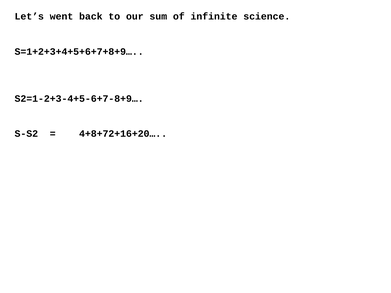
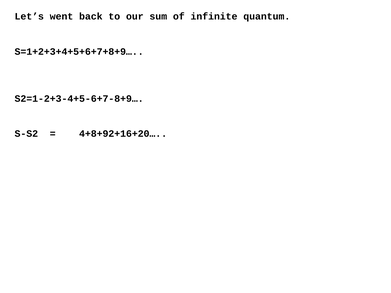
science: science -> quantum
4+8+72+16+20…: 4+8+72+16+20… -> 4+8+92+16+20…
